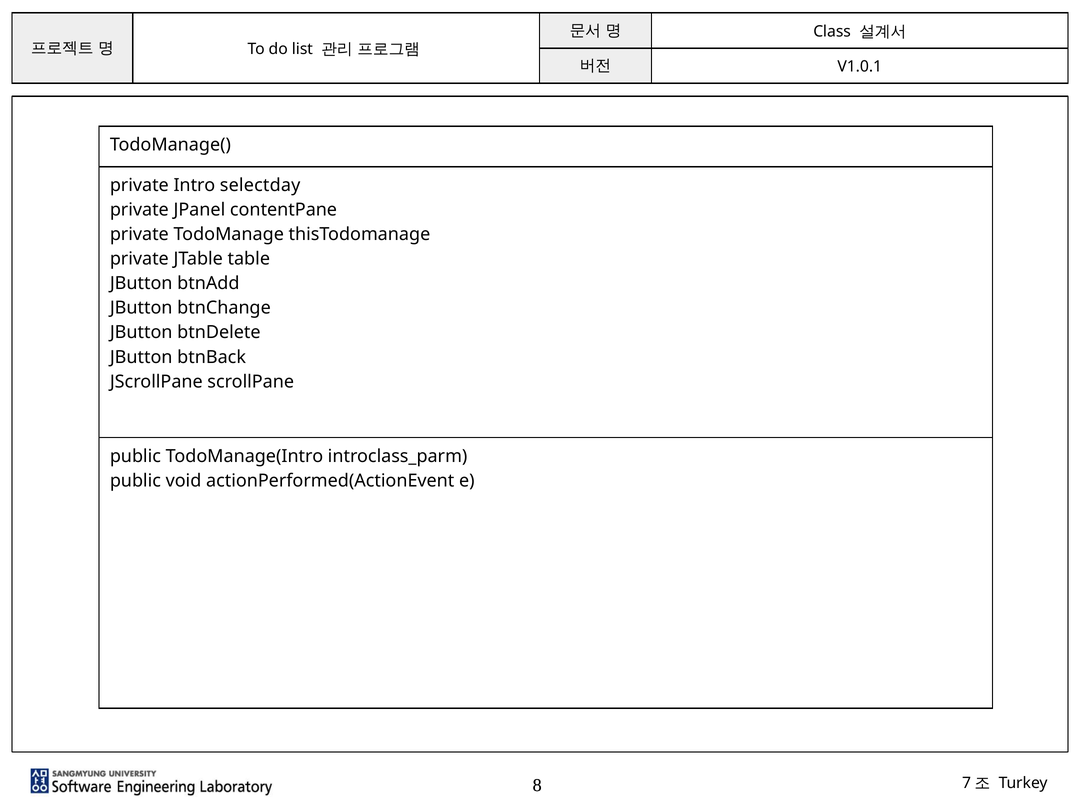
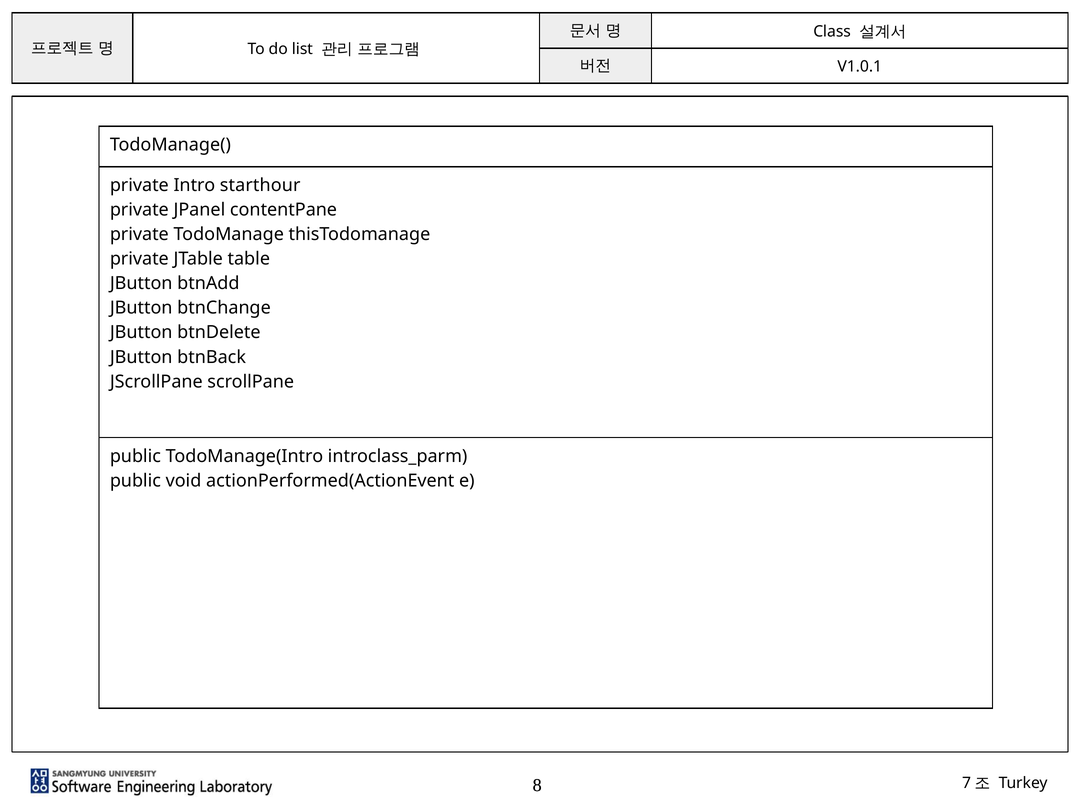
selectday: selectday -> starthour
